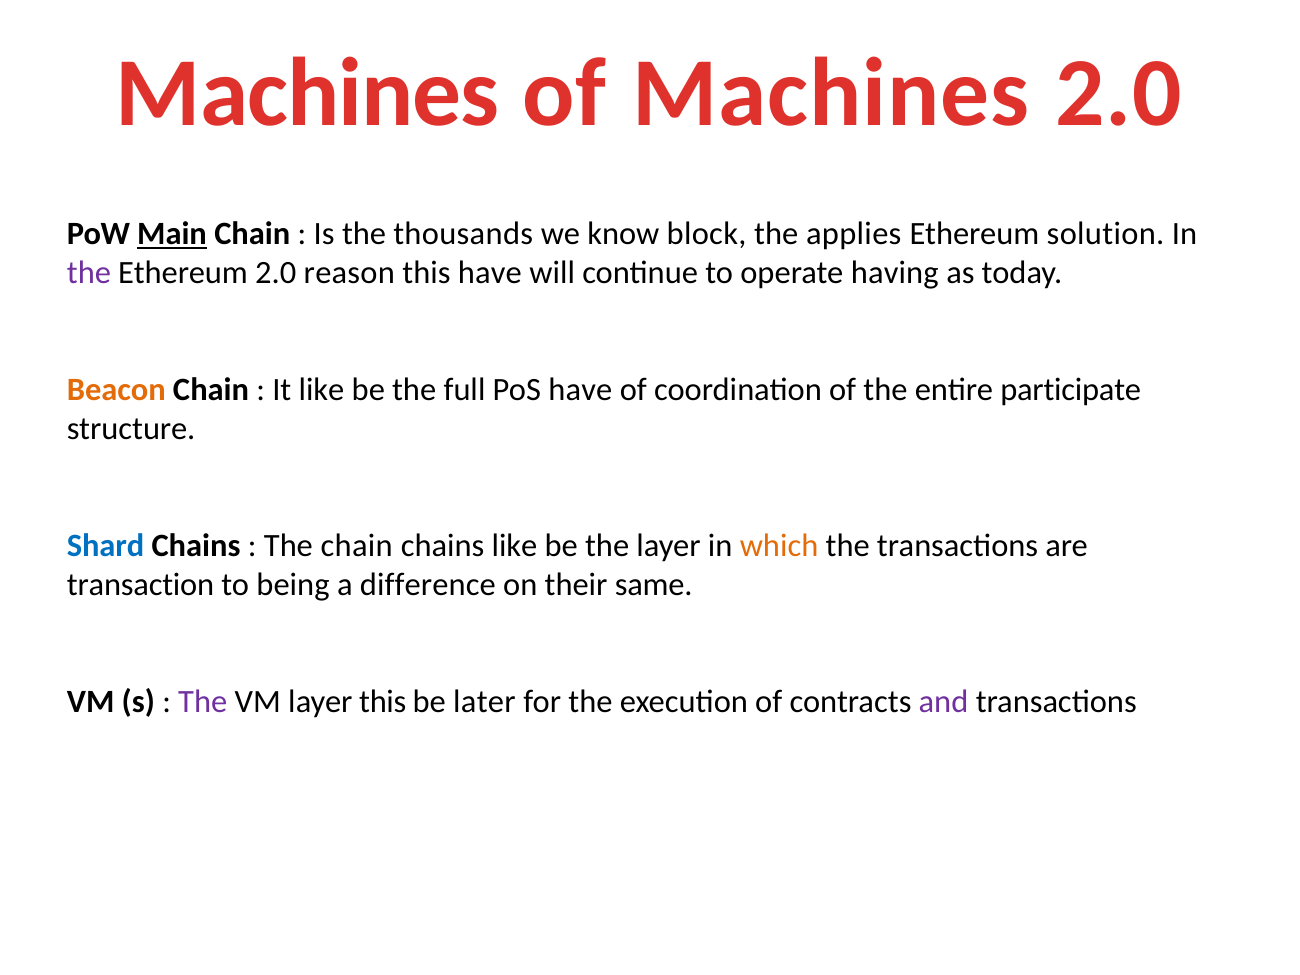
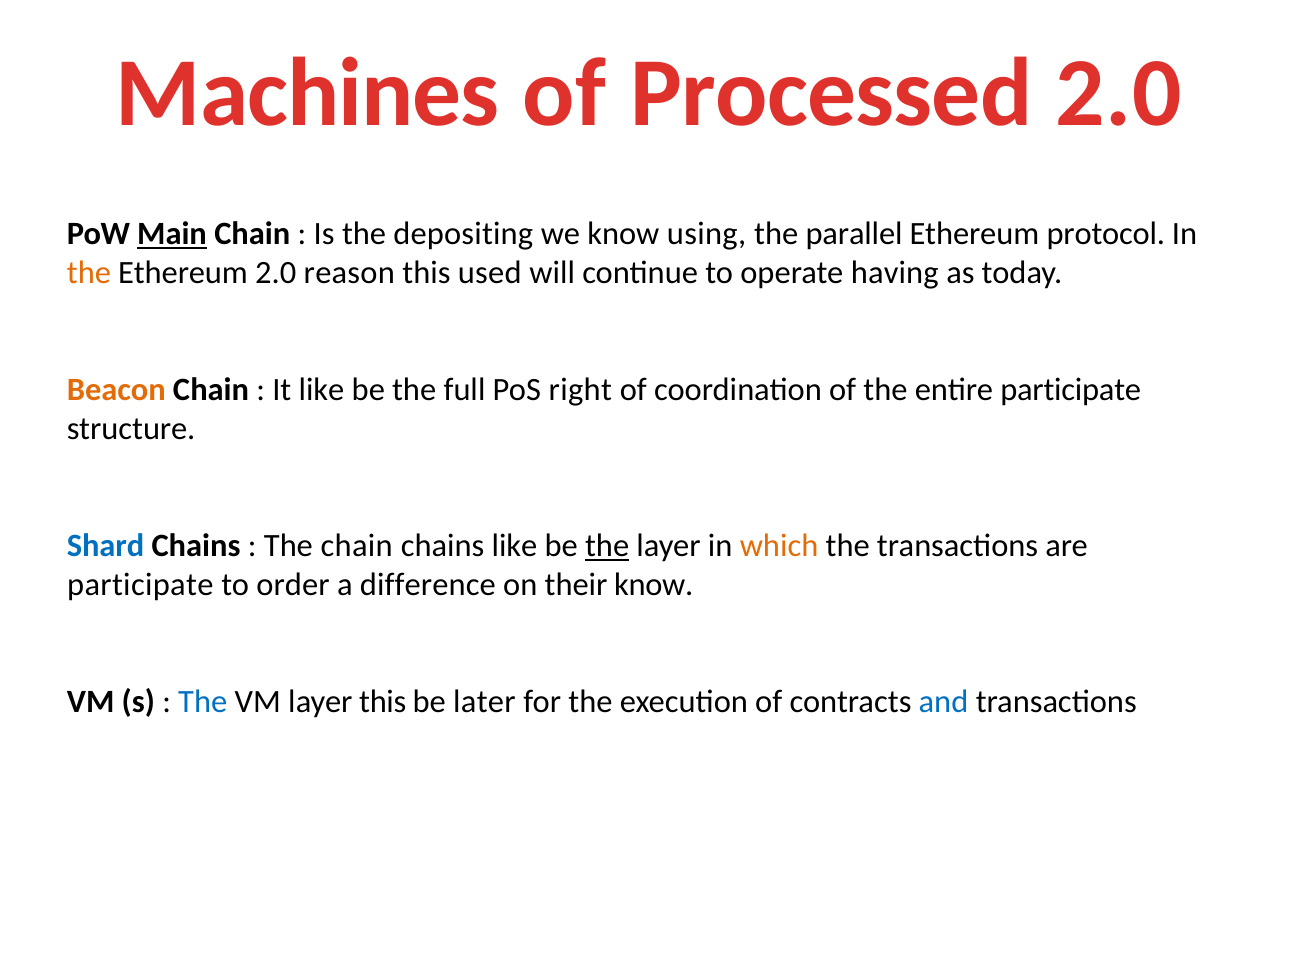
of Machines: Machines -> Processed
thousands: thousands -> depositing
block: block -> using
applies: applies -> parallel
solution: solution -> protocol
the at (89, 273) colour: purple -> orange
this have: have -> used
PoS have: have -> right
the at (607, 546) underline: none -> present
transaction at (141, 585): transaction -> participate
being: being -> order
their same: same -> know
The at (203, 702) colour: purple -> blue
and colour: purple -> blue
